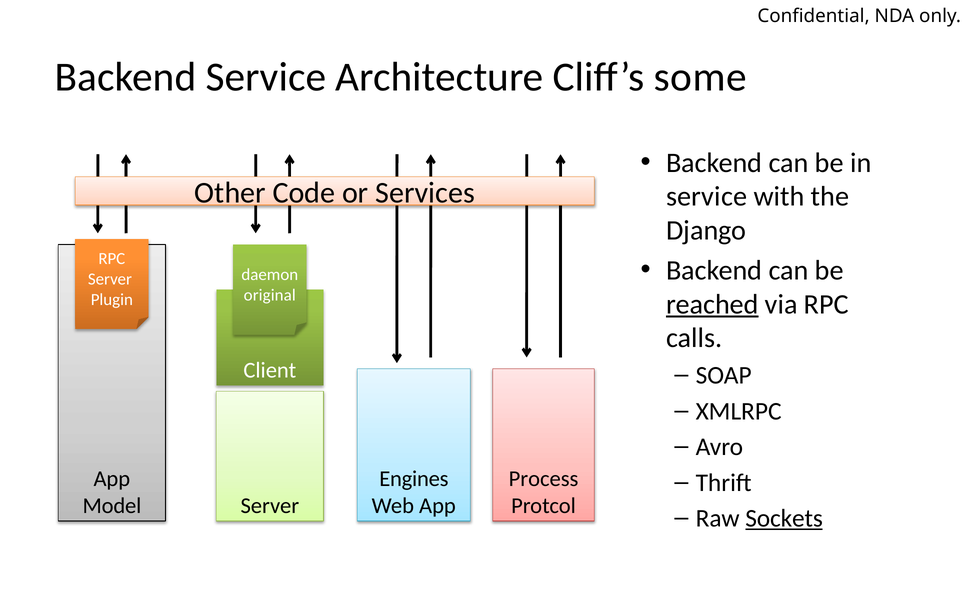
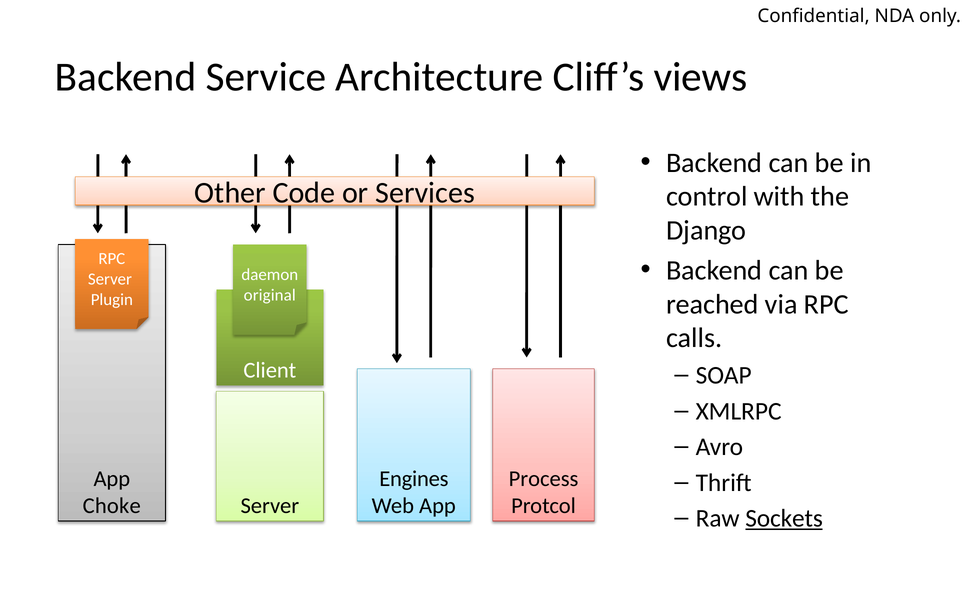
some: some -> views
service at (707, 197): service -> control
reached underline: present -> none
Model: Model -> Choke
